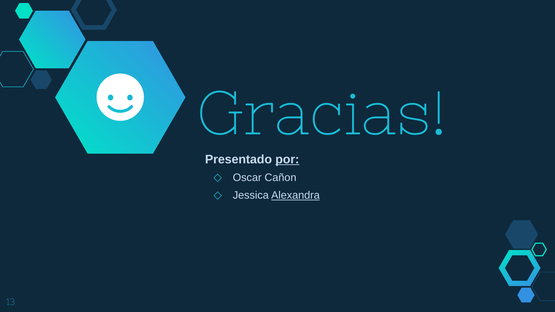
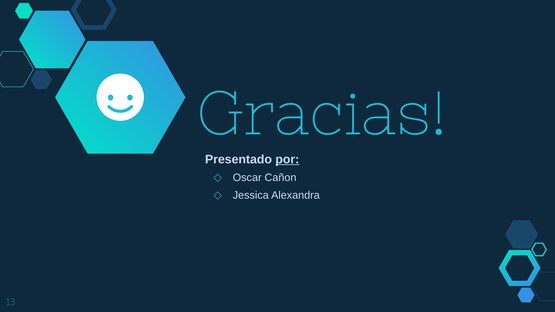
Alexandra underline: present -> none
